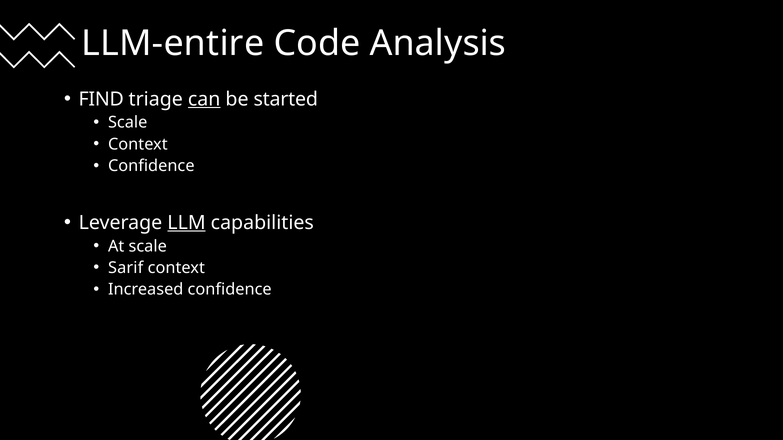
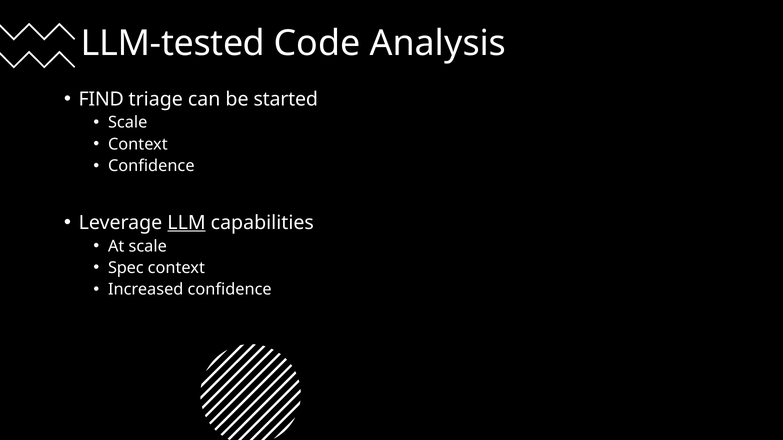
LLM-entire: LLM-entire -> LLM-tested
can underline: present -> none
Sarif: Sarif -> Spec
